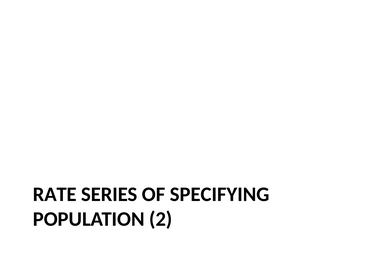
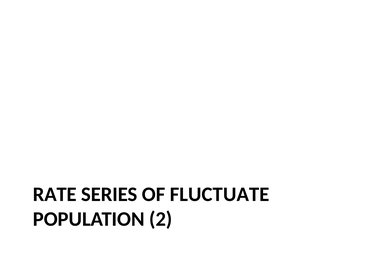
SPECIFYING: SPECIFYING -> FLUCTUATE
